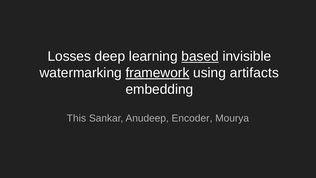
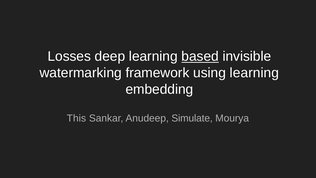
framework underline: present -> none
using artifacts: artifacts -> learning
Encoder: Encoder -> Simulate
